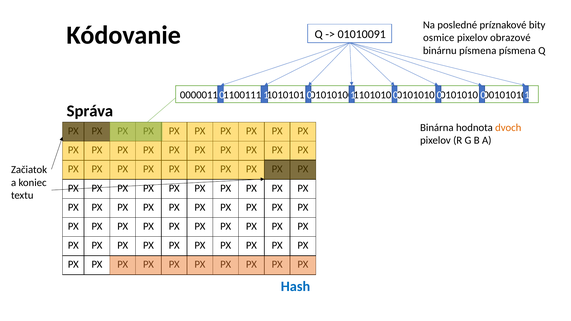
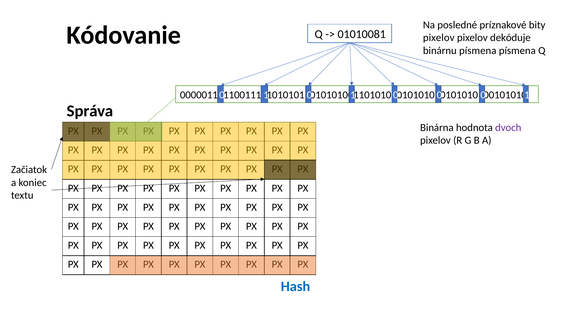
01010091: 01010091 -> 01010081
osmice at (439, 38): osmice -> pixelov
obrazové: obrazové -> dekóduje
dvoch colour: orange -> purple
